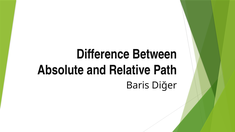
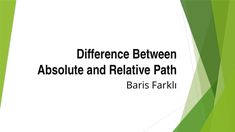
Diğer: Diğer -> Farklı
